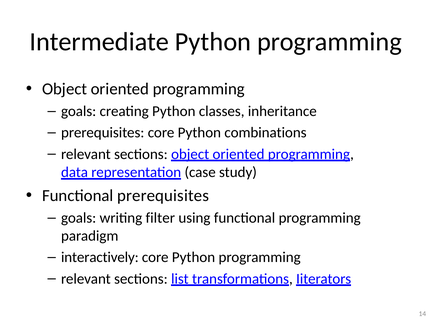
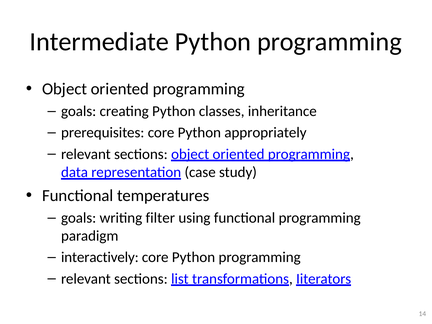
combinations: combinations -> appropriately
Functional prerequisites: prerequisites -> temperatures
